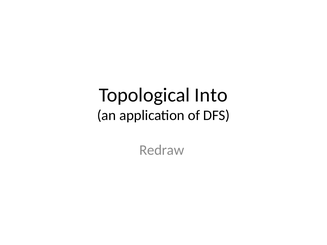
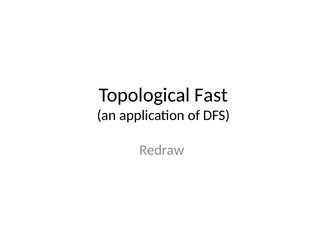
Into: Into -> Fast
